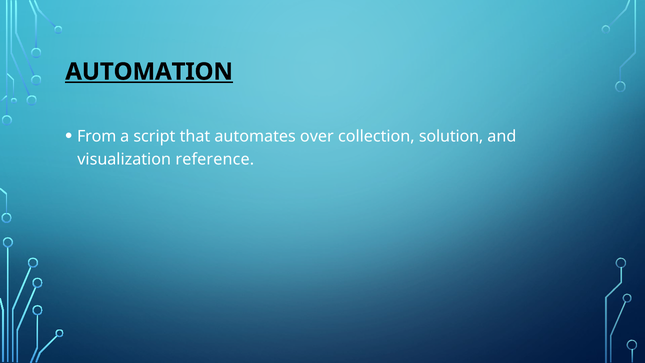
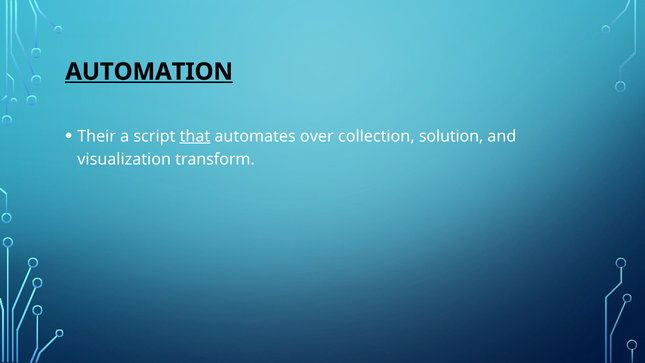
From: From -> Their
that underline: none -> present
reference: reference -> transform
